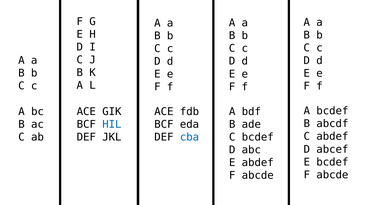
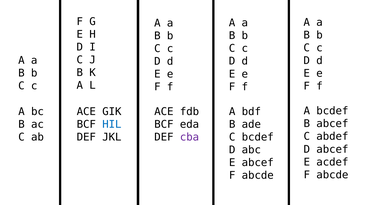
B abcdf: abcdf -> abcef
cba colour: blue -> purple
E bcdef: bcdef -> acdef
E abdef: abdef -> abcef
